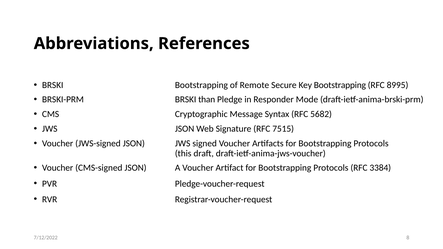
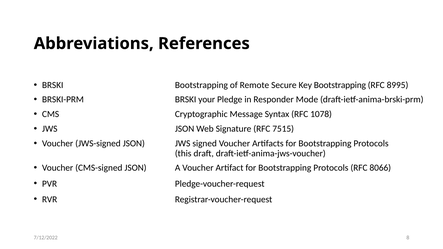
than: than -> your
5682: 5682 -> 1078
3384: 3384 -> 8066
